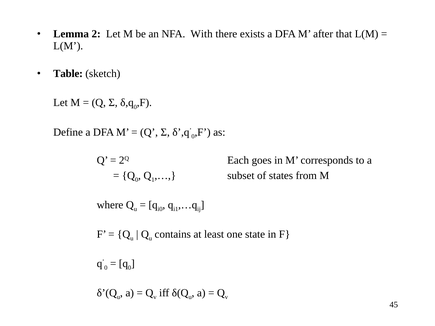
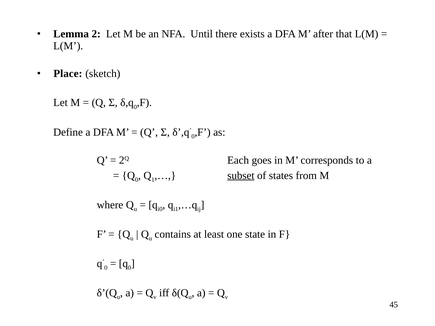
With: With -> Until
Table: Table -> Place
subset underline: none -> present
